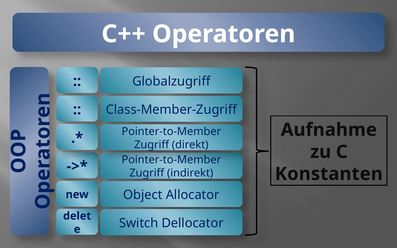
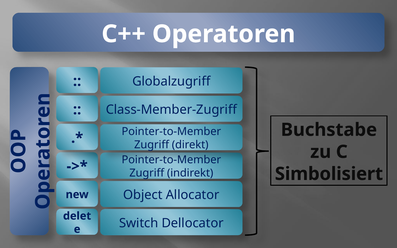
Aufnahme: Aufnahme -> Buchstabe
Konstanten: Konstanten -> Simbolisiert
